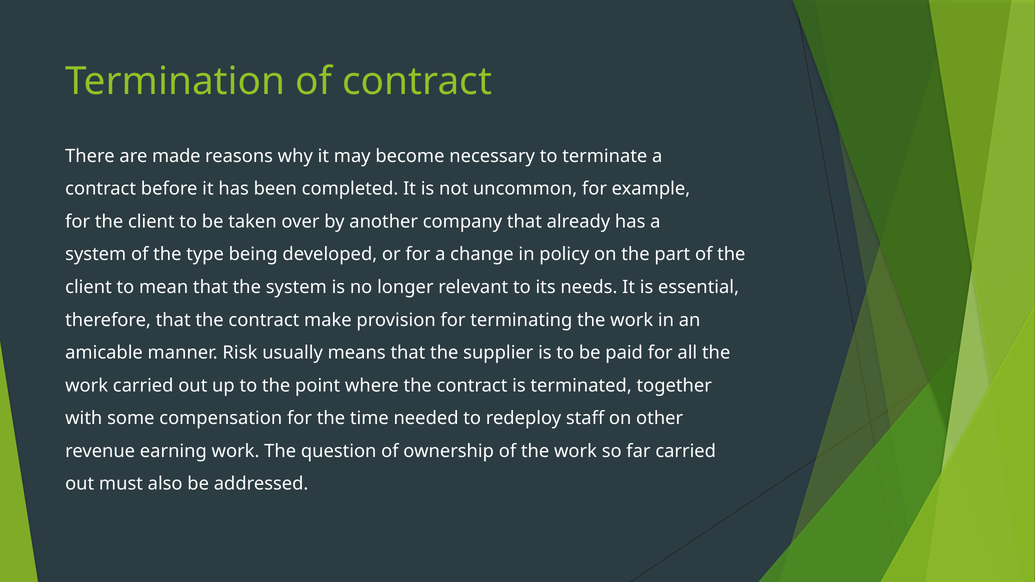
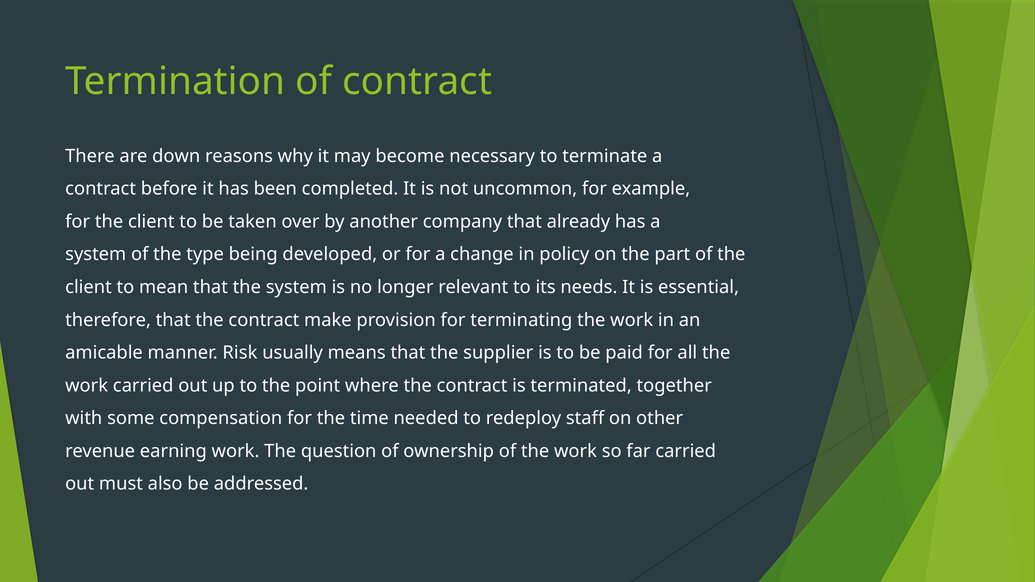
made: made -> down
